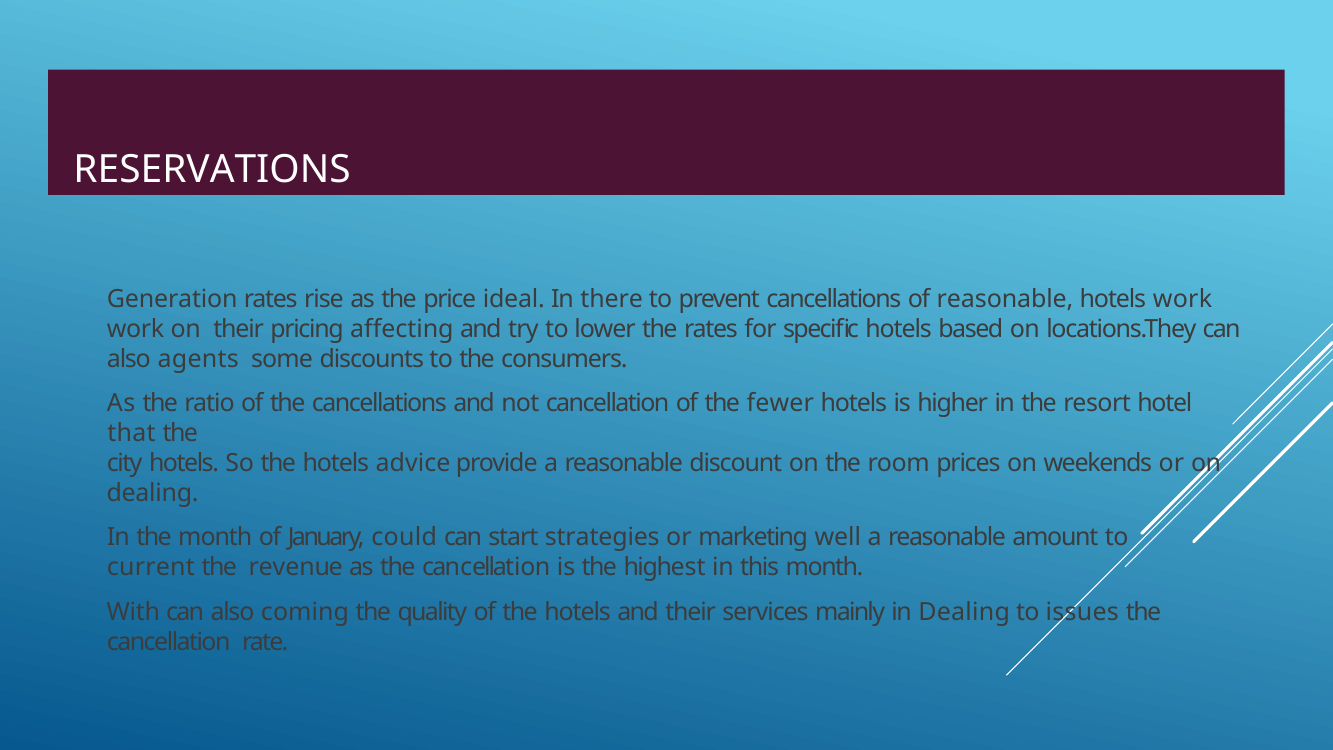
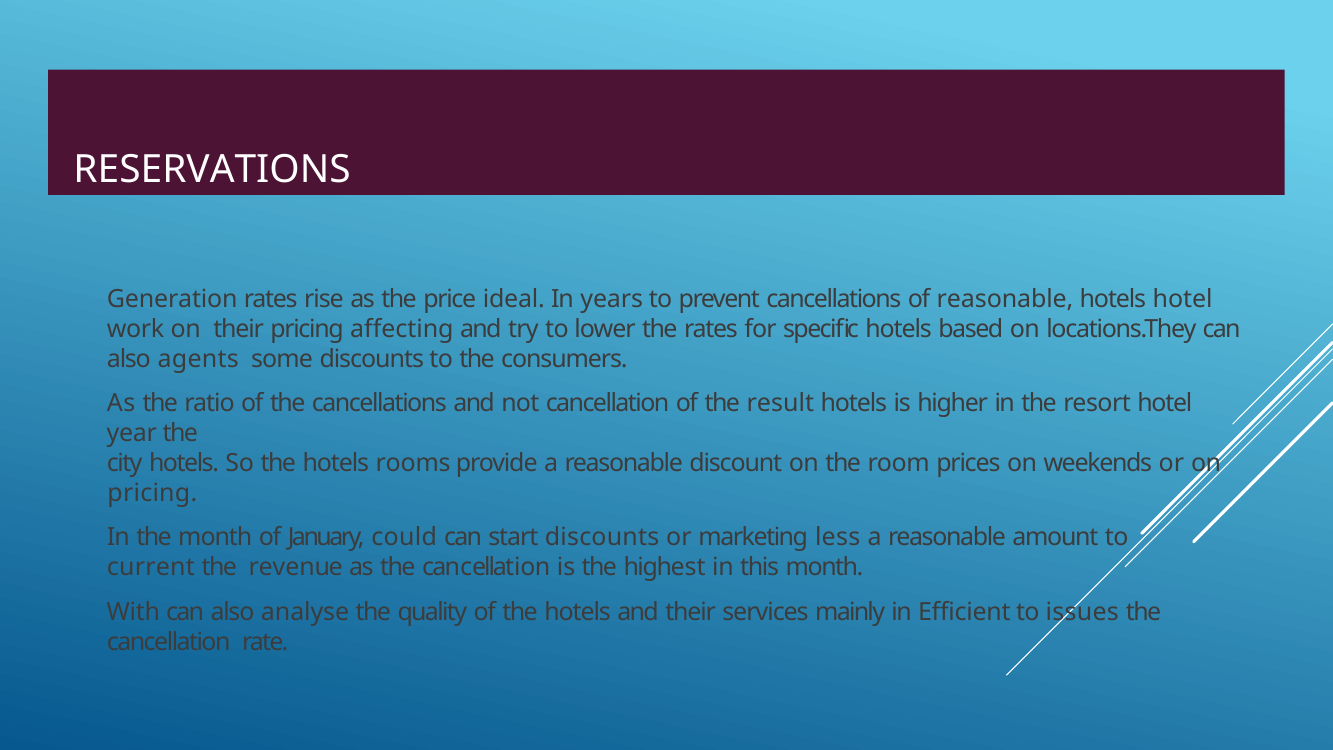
there: there -> years
hotels work: work -> hotel
fewer: fewer -> result
that: that -> year
advice: advice -> rooms
dealing at (153, 493): dealing -> pricing
start strategies: strategies -> discounts
well: well -> less
coming: coming -> analyse
in Dealing: Dealing -> Efficient
